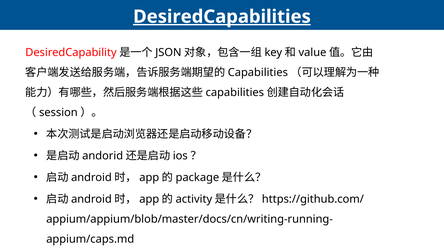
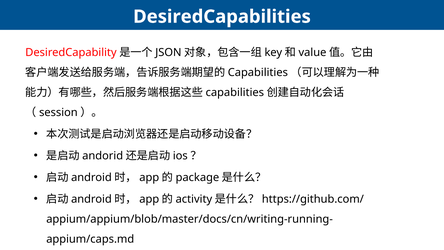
DesiredCapabilities underline: present -> none
